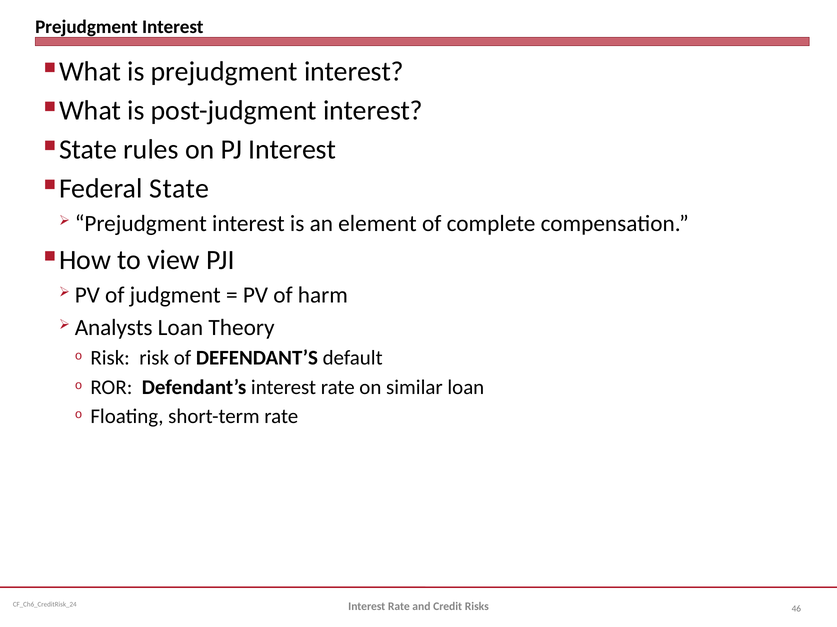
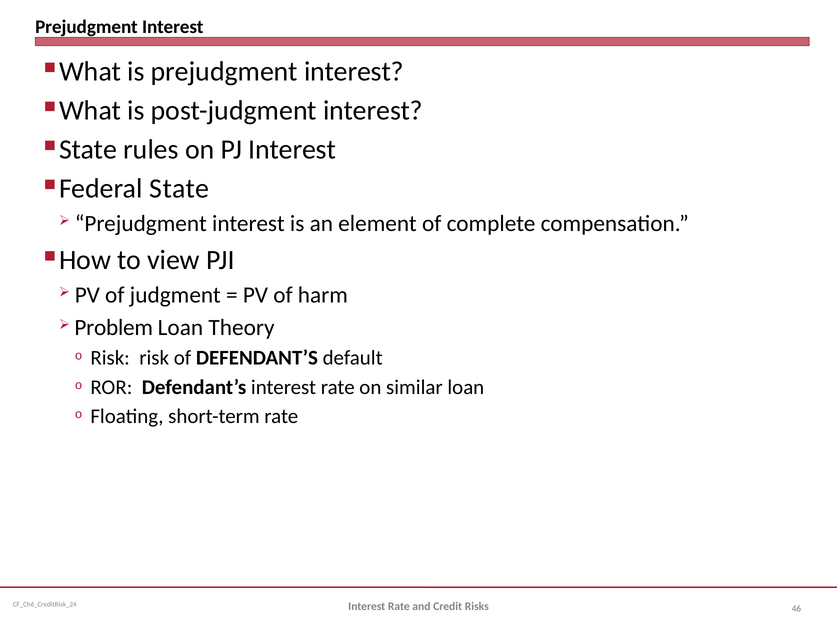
Analysts: Analysts -> Problem
